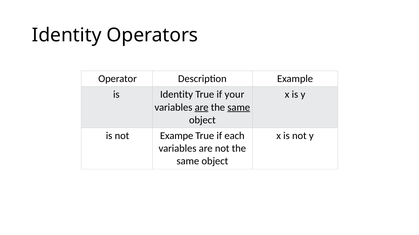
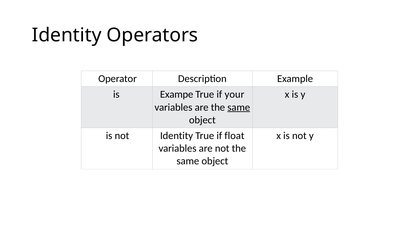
is Identity: Identity -> Exampe
are at (202, 108) underline: present -> none
not Exampe: Exampe -> Identity
each: each -> float
